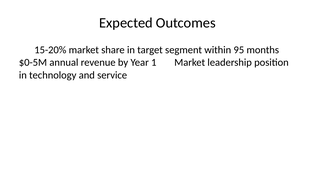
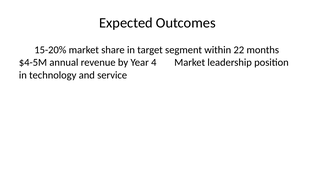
95: 95 -> 22
$0-5M: $0-5M -> $4-5M
1: 1 -> 4
